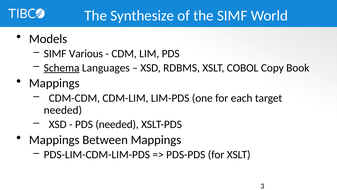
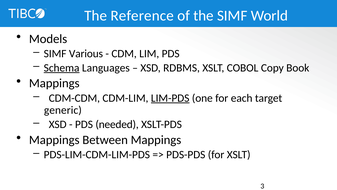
Synthesize: Synthesize -> Reference
LIM-PDS underline: none -> present
needed at (63, 110): needed -> generic
